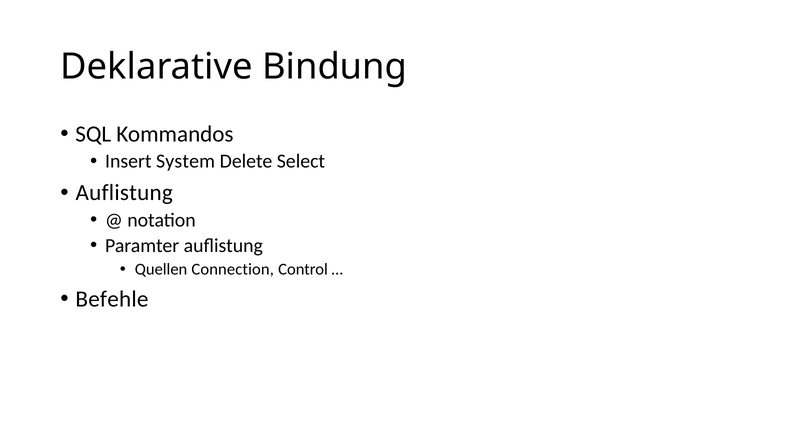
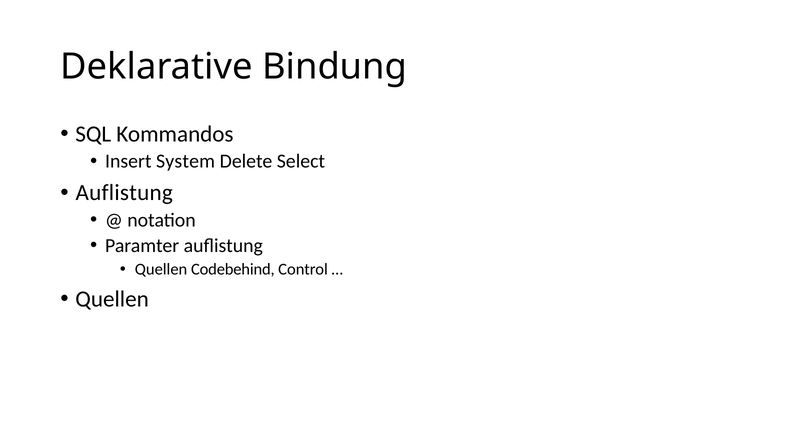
Connection: Connection -> Codebehind
Befehle at (112, 299): Befehle -> Quellen
